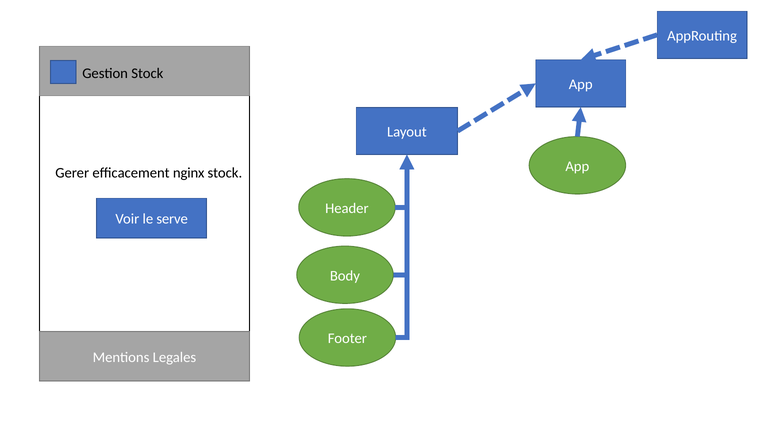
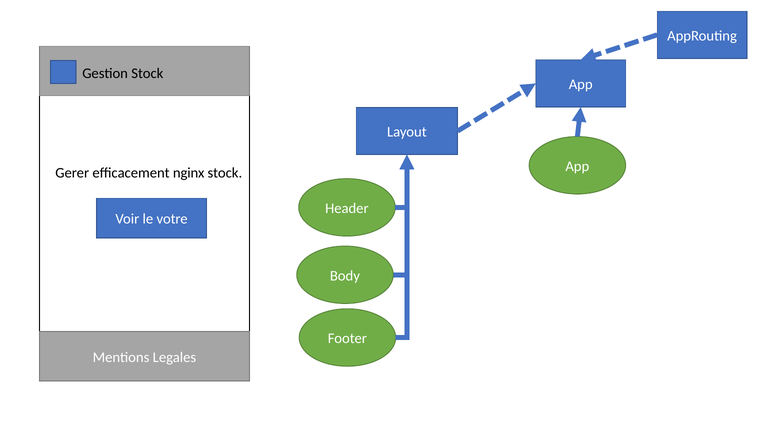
serve: serve -> votre
